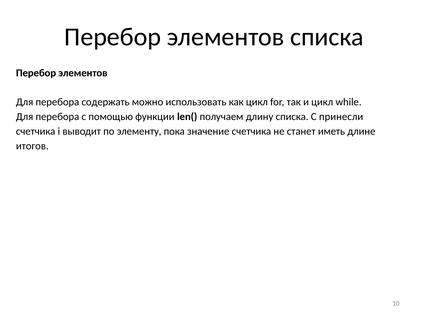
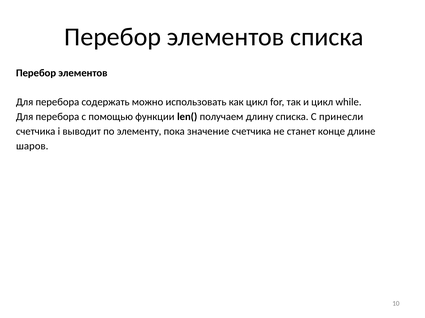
иметь: иметь -> конце
итогов: итогов -> шаров
